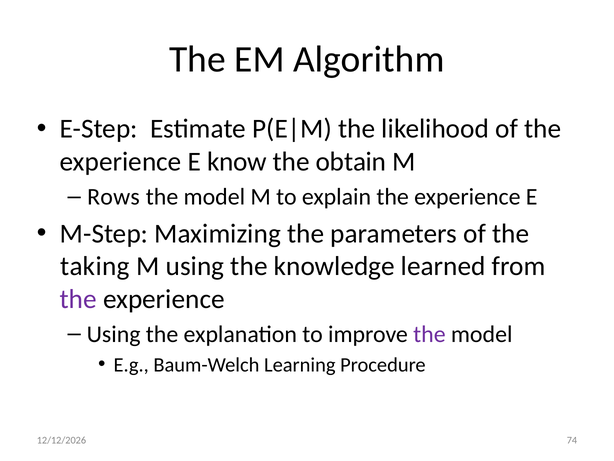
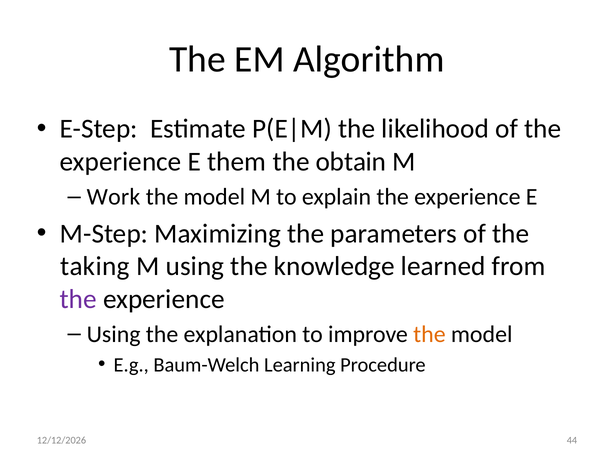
know: know -> them
Rows: Rows -> Work
the at (429, 334) colour: purple -> orange
74: 74 -> 44
